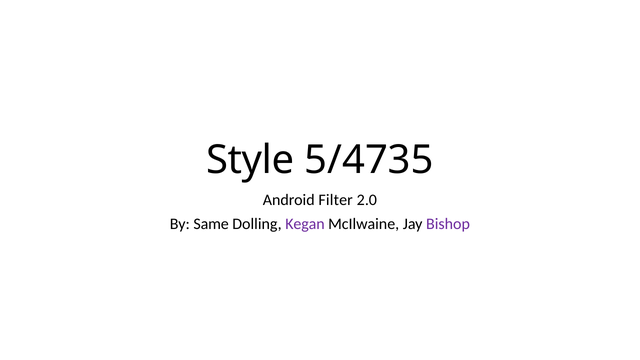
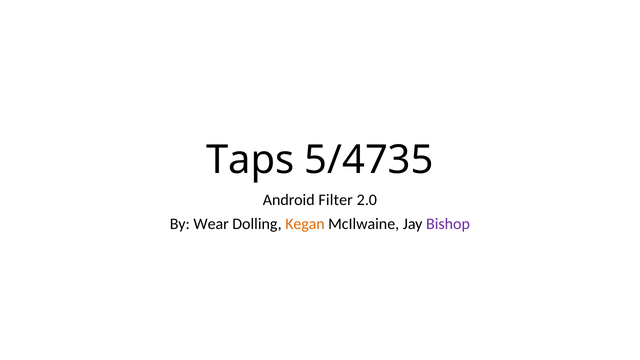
Style: Style -> Taps
Same: Same -> Wear
Kegan colour: purple -> orange
